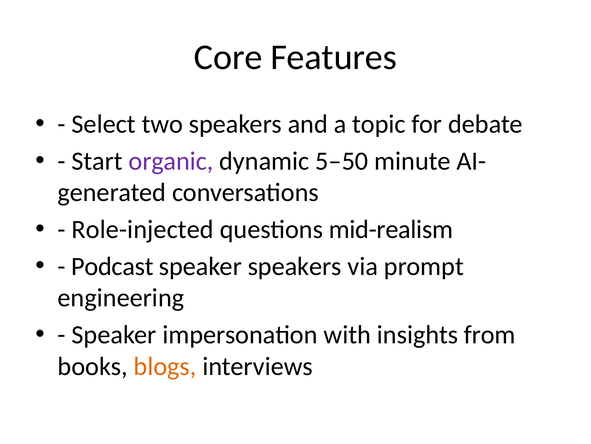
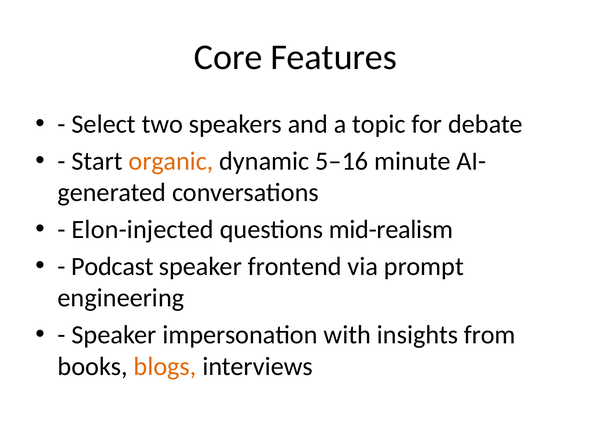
organic colour: purple -> orange
5–50: 5–50 -> 5–16
Role-injected: Role-injected -> Elon-injected
speaker speakers: speakers -> frontend
